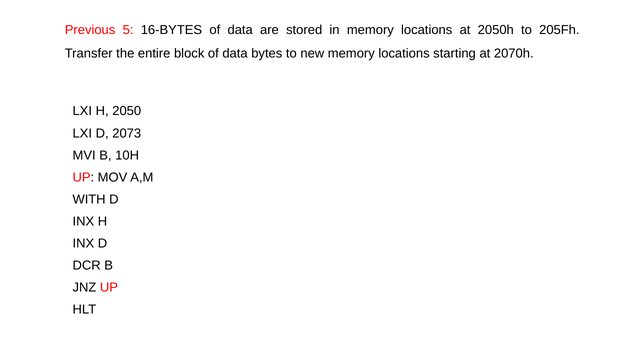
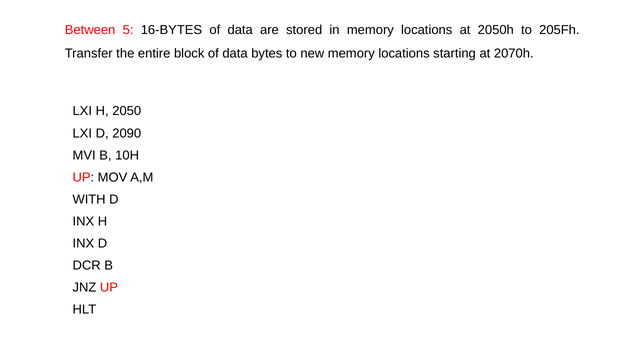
Previous: Previous -> Between
2073: 2073 -> 2090
